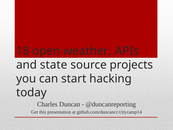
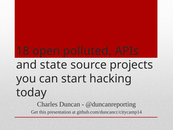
weather: weather -> polluted
